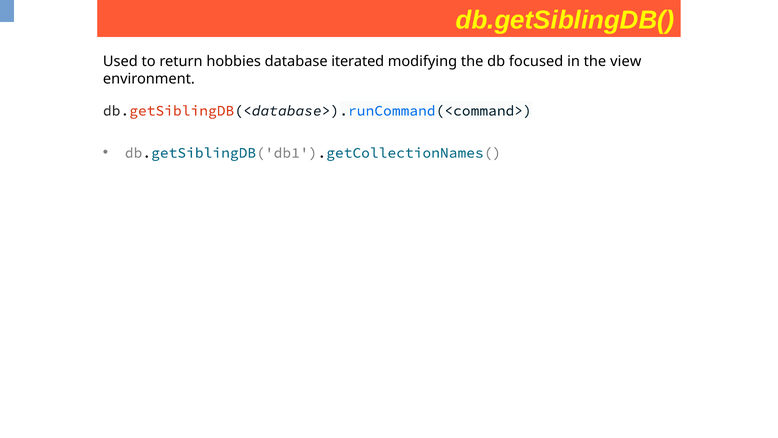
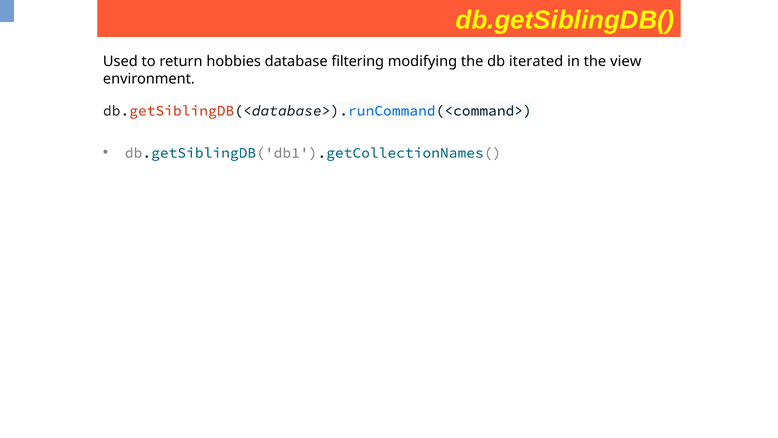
iterated: iterated -> filtering
focused: focused -> iterated
